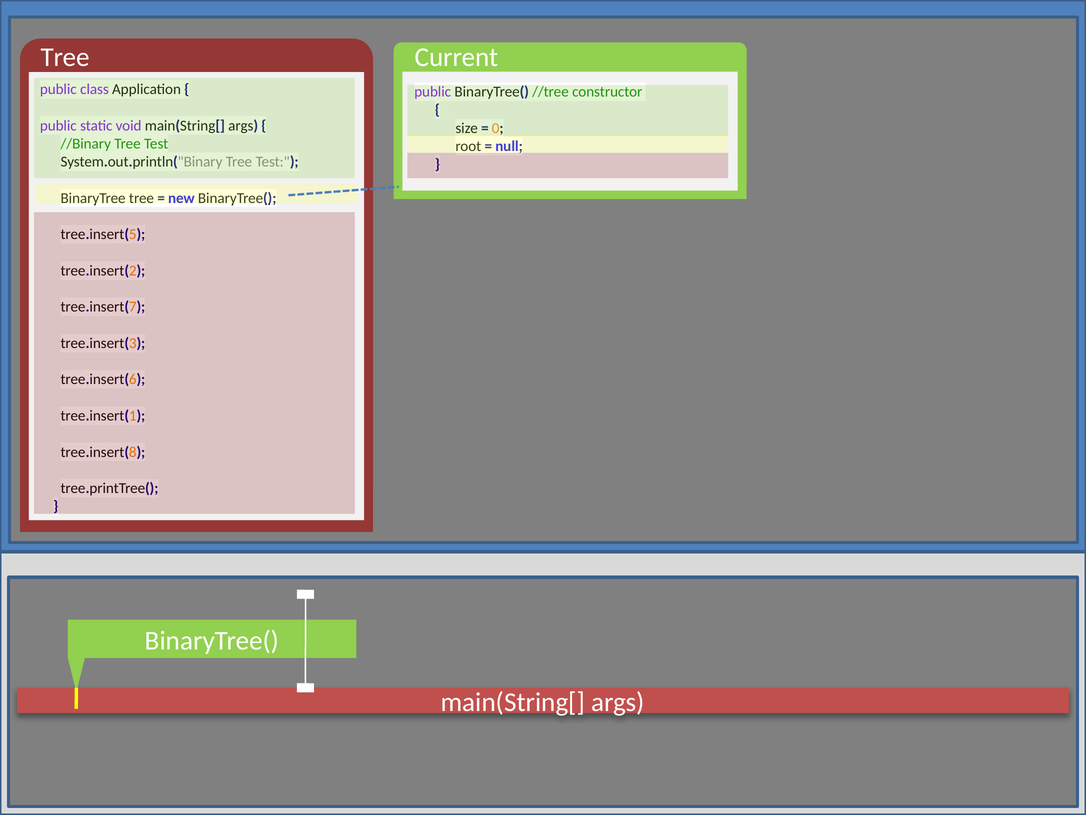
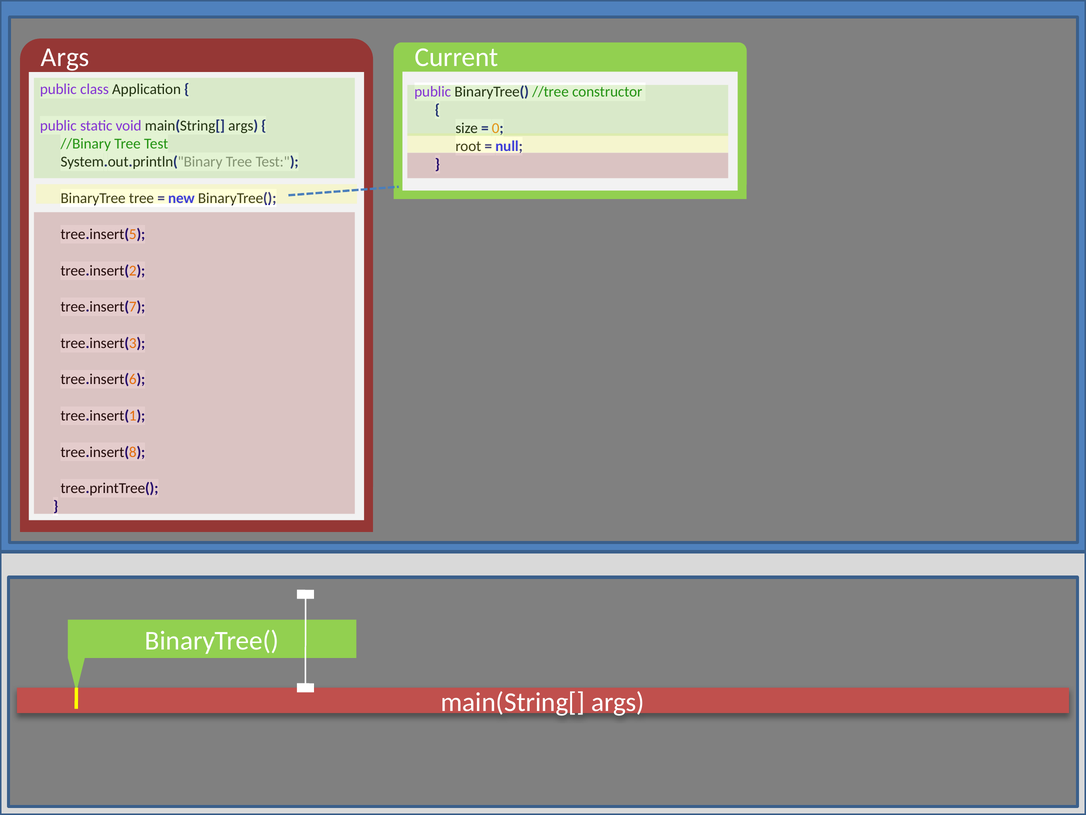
Tree at (65, 57): Tree -> Args
